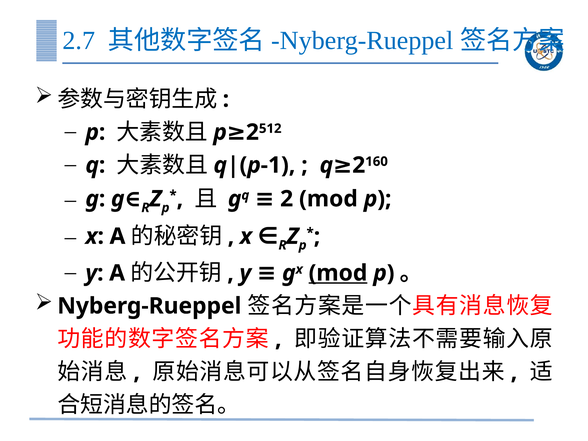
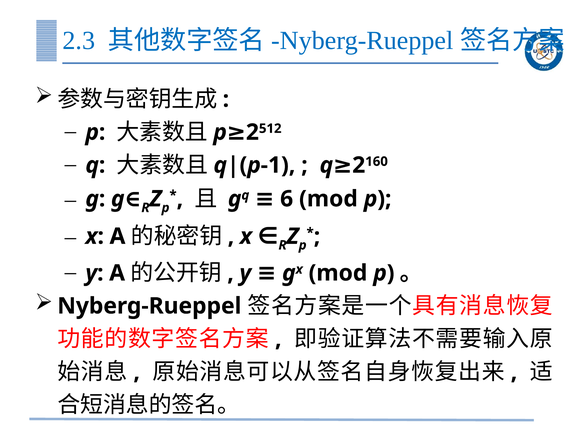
2.7: 2.7 -> 2.3
g q 2: 2 -> 6
mod at (338, 273) underline: present -> none
